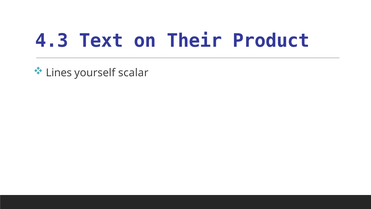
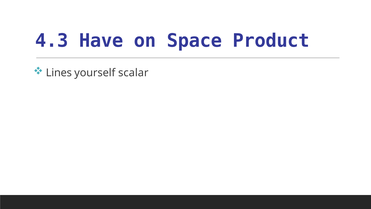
Text: Text -> Have
Their: Their -> Space
